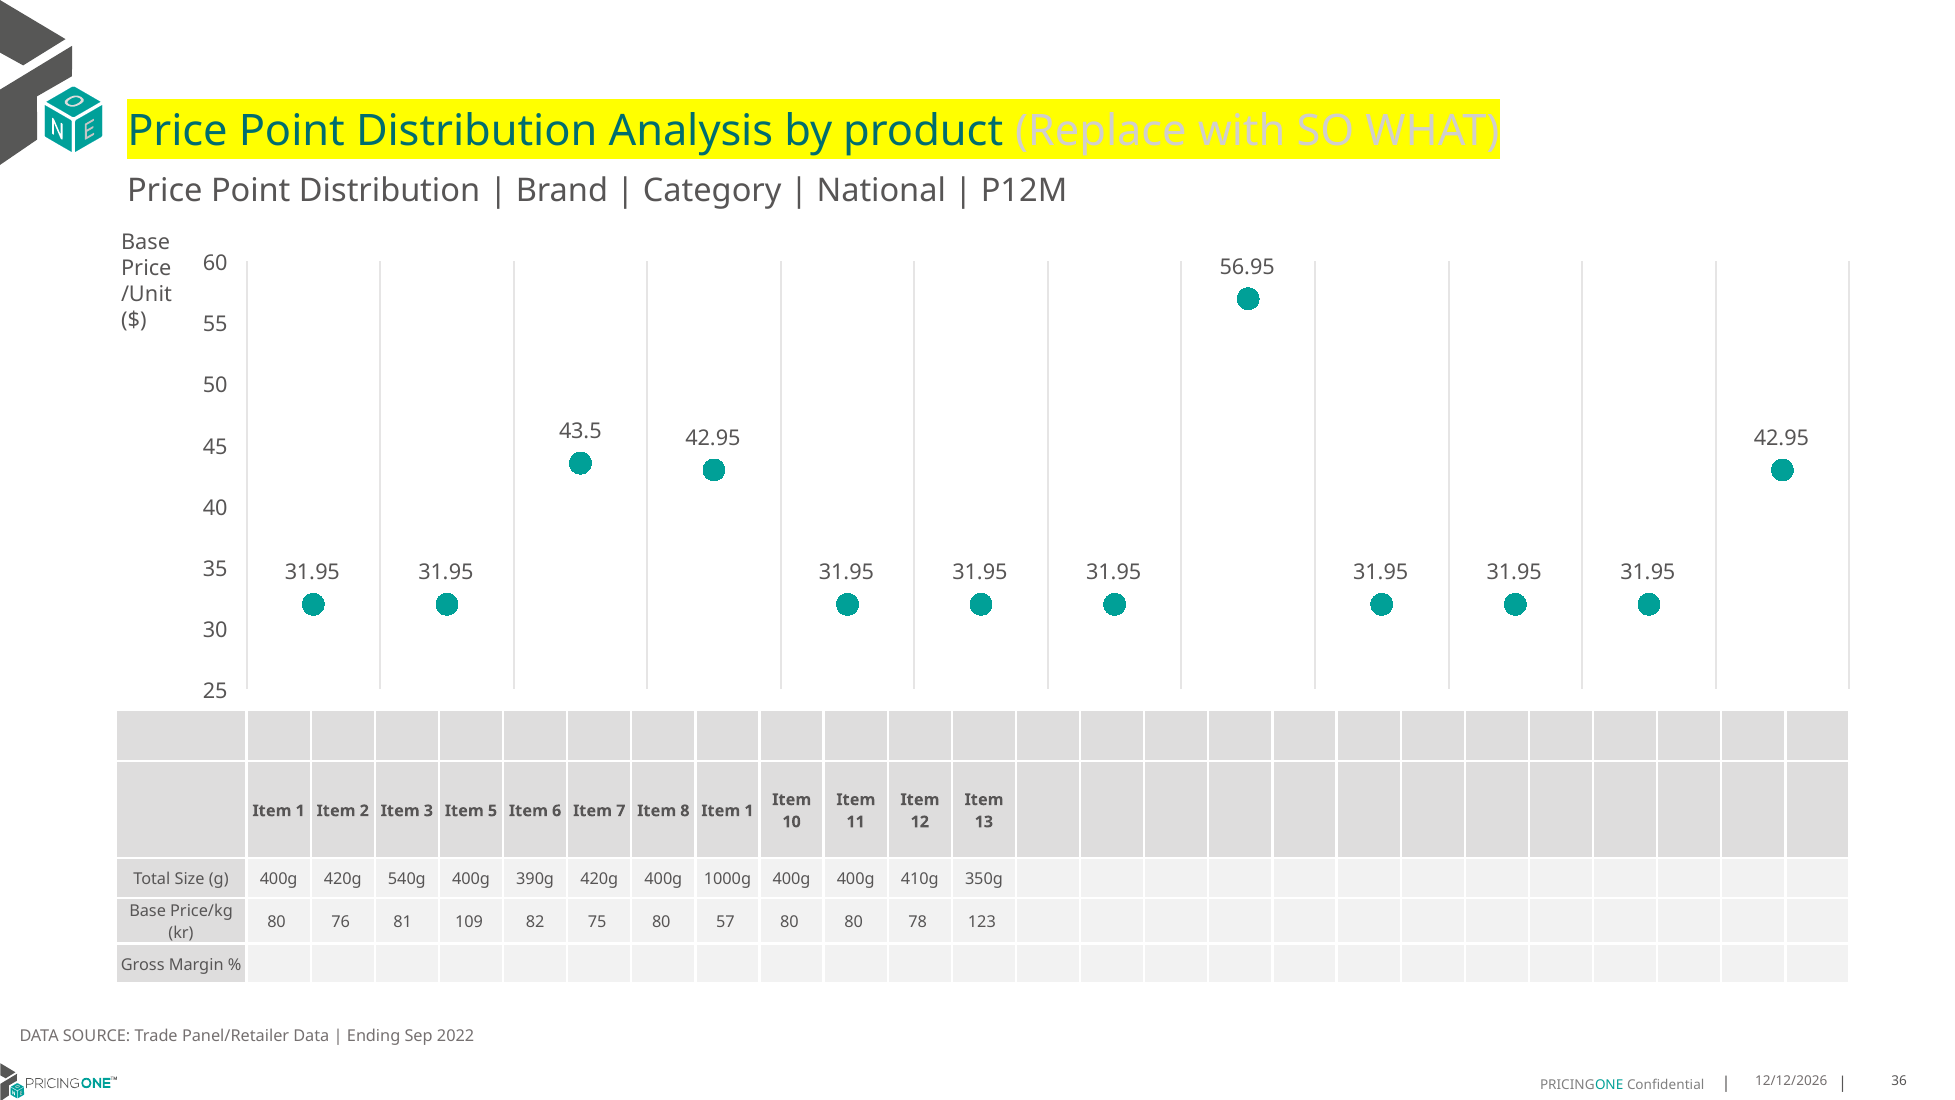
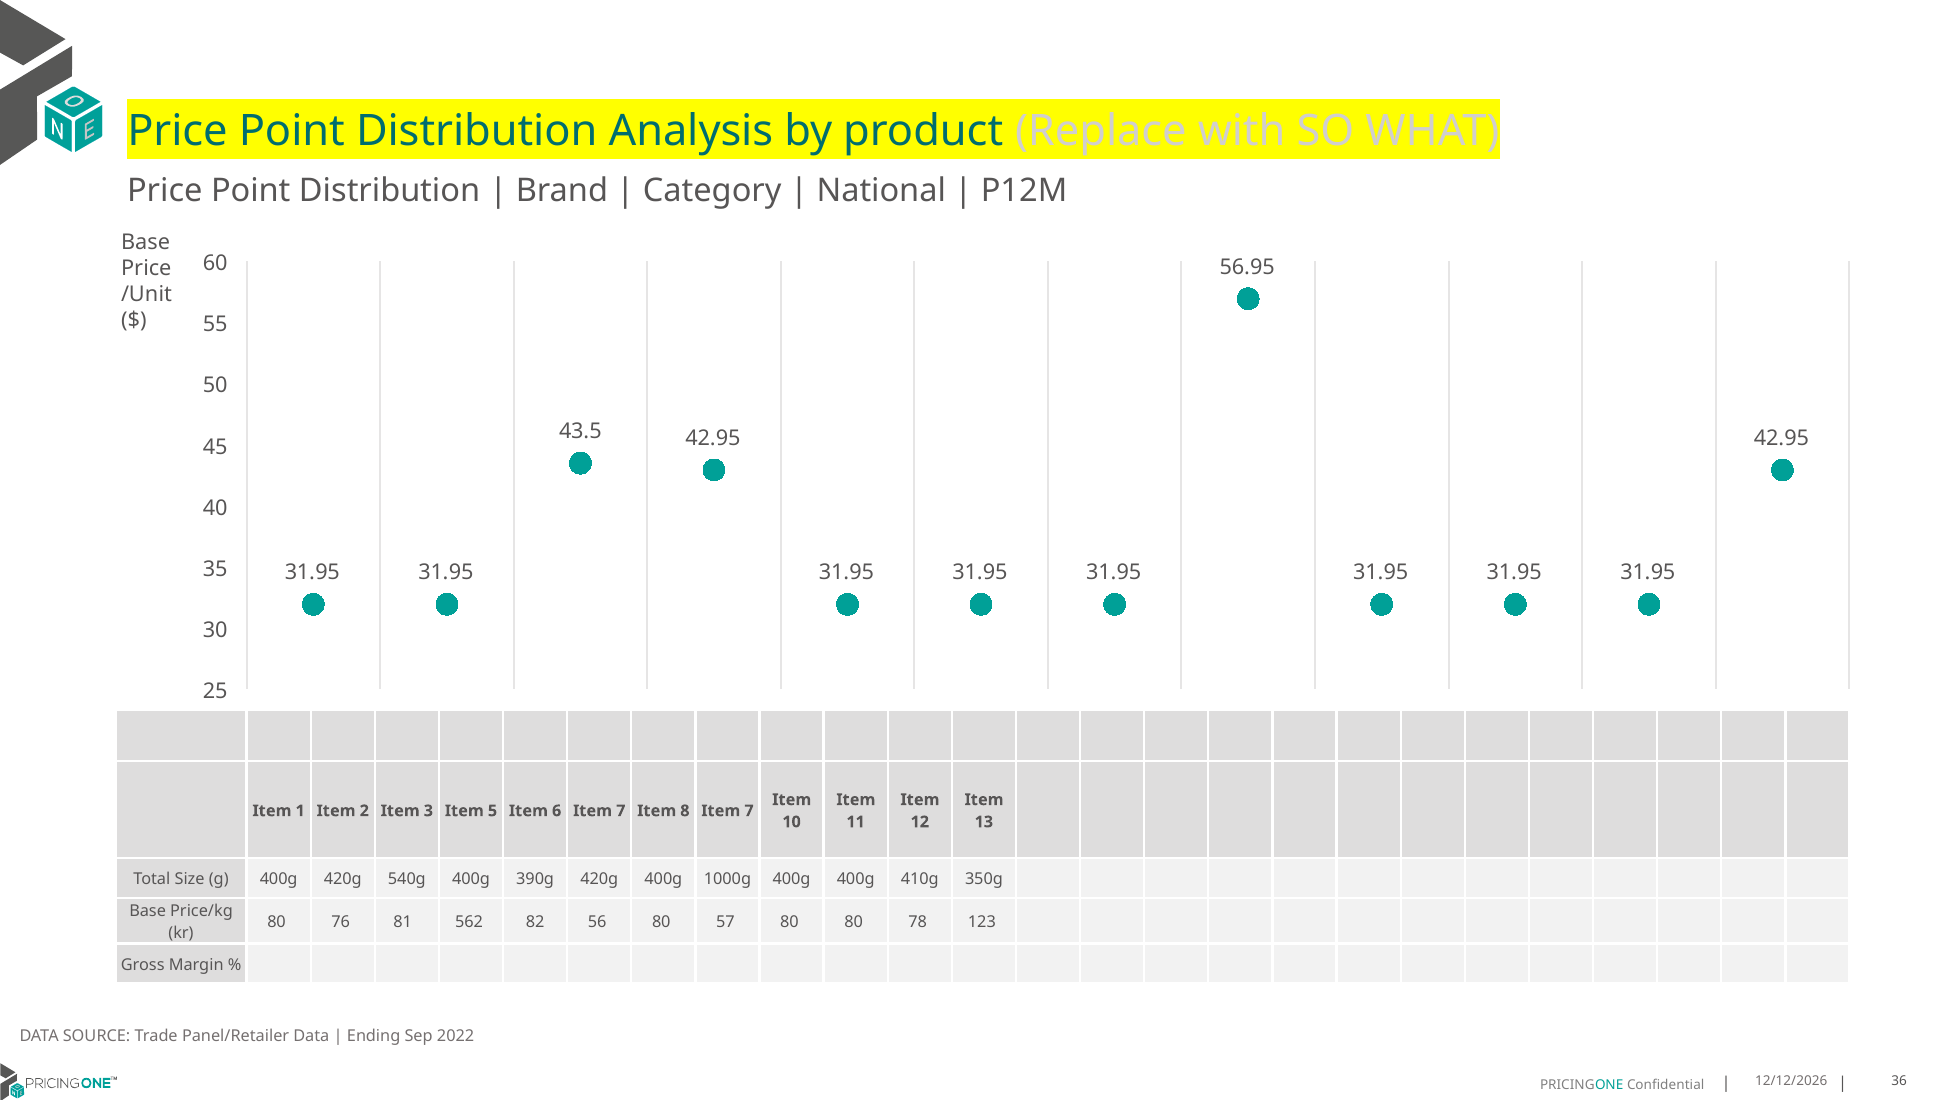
8 Item 1: 1 -> 7
109: 109 -> 562
75: 75 -> 56
